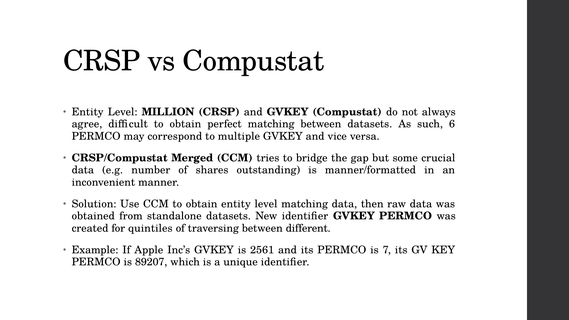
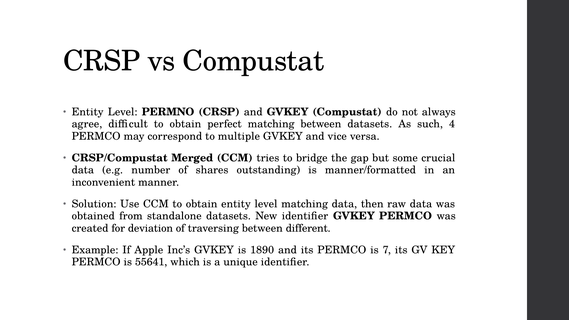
MILLION: MILLION -> PERMNO
6: 6 -> 4
quintiles: quintiles -> deviation
2561: 2561 -> 1890
89207: 89207 -> 55641
